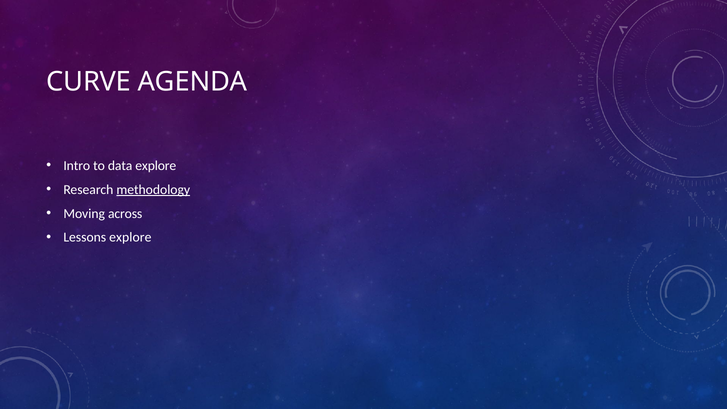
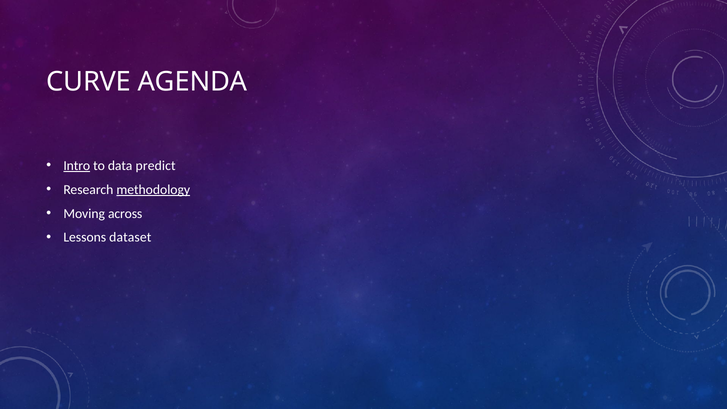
Intro underline: none -> present
data explore: explore -> predict
Lessons explore: explore -> dataset
